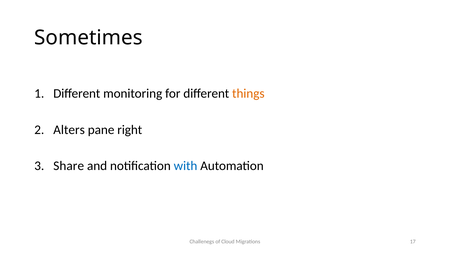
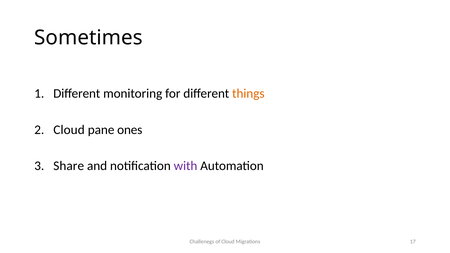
Alters at (69, 130): Alters -> Cloud
right: right -> ones
with colour: blue -> purple
